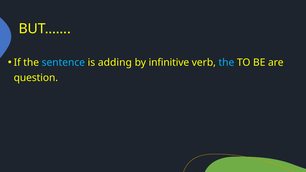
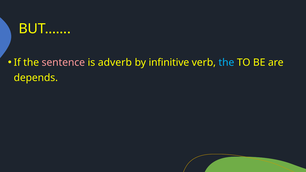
sentence colour: light blue -> pink
adding: adding -> adverb
question: question -> depends
